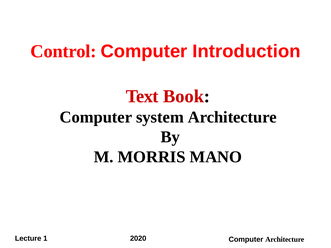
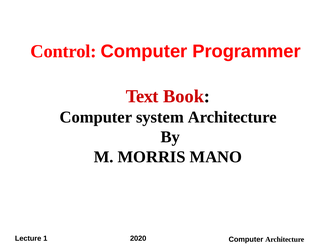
Introduction: Introduction -> Programmer
